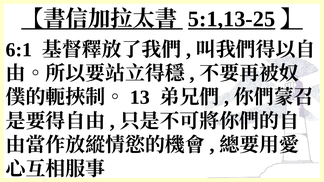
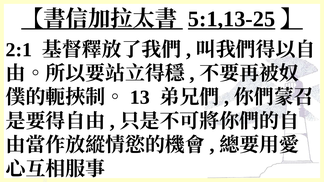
6:1: 6:1 -> 2:1
